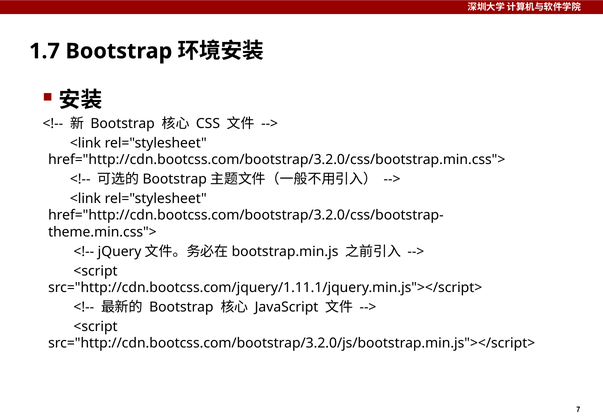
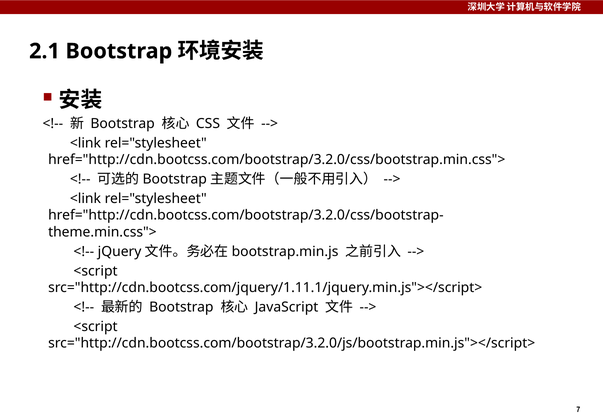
1.7: 1.7 -> 2.1
